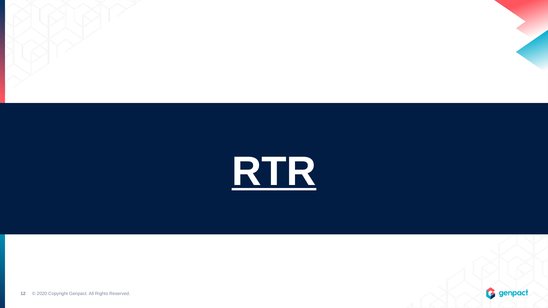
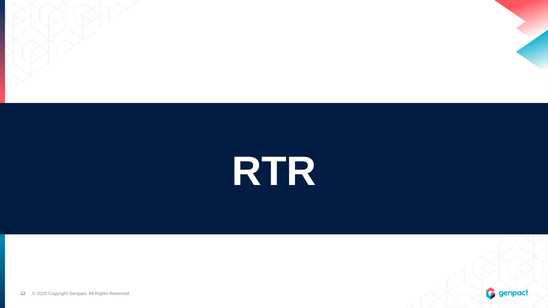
RTR underline: present -> none
